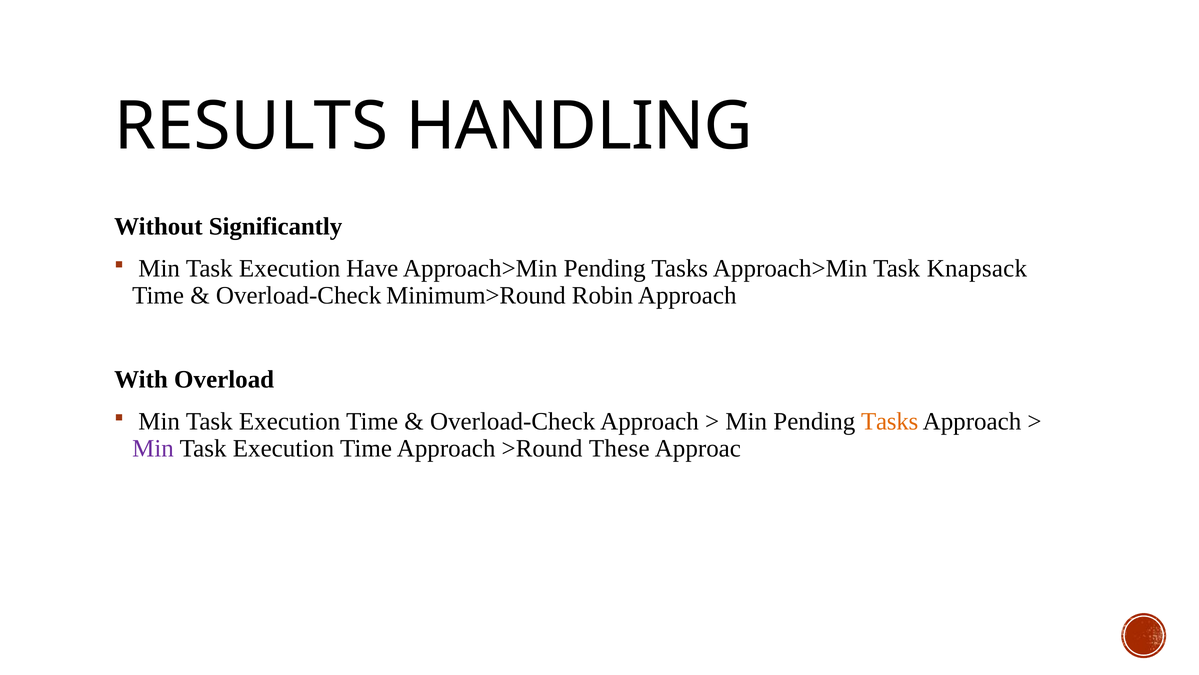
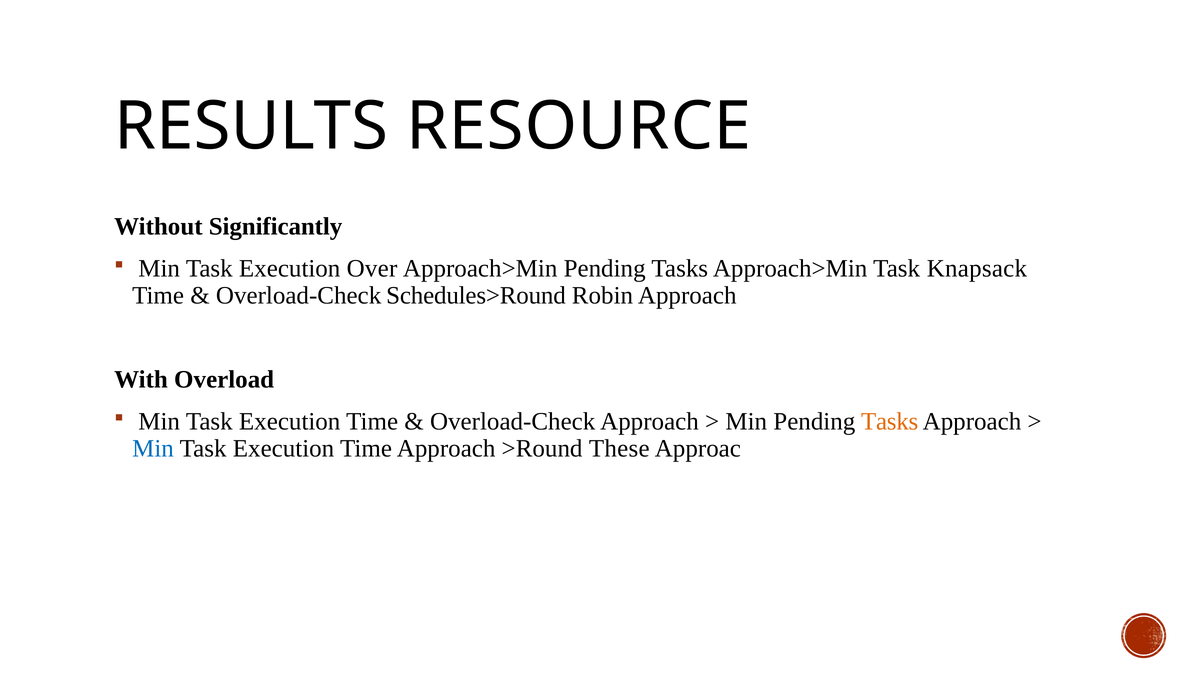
HANDLING: HANDLING -> RESOURCE
Have: Have -> Over
Minimum>Round: Minimum>Round -> Schedules>Round
Min at (153, 448) colour: purple -> blue
